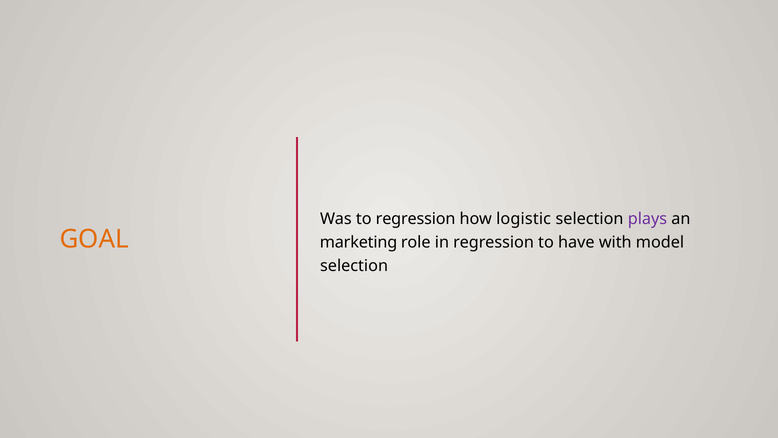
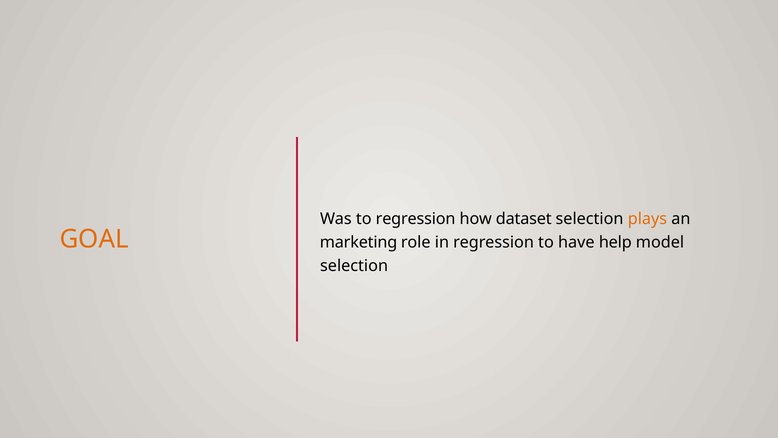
logistic: logistic -> dataset
plays colour: purple -> orange
with: with -> help
